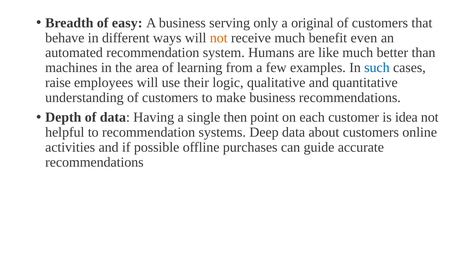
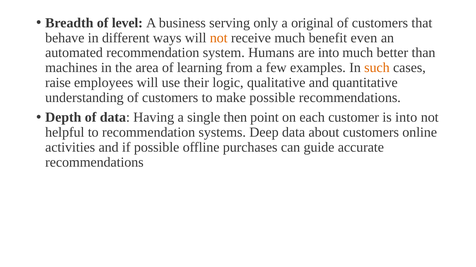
easy: easy -> level
are like: like -> into
such colour: blue -> orange
make business: business -> possible
is idea: idea -> into
